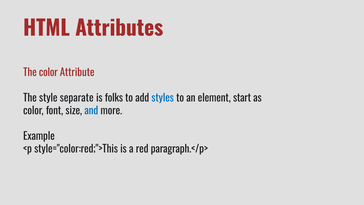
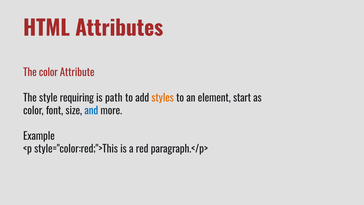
separate: separate -> requiring
folks: folks -> path
styles colour: blue -> orange
